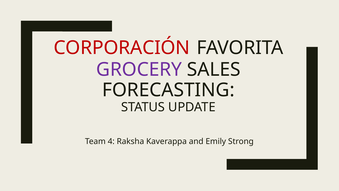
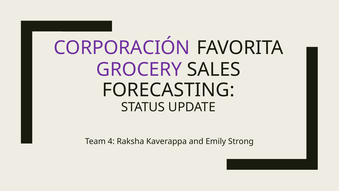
CORPORACIÓN colour: red -> purple
